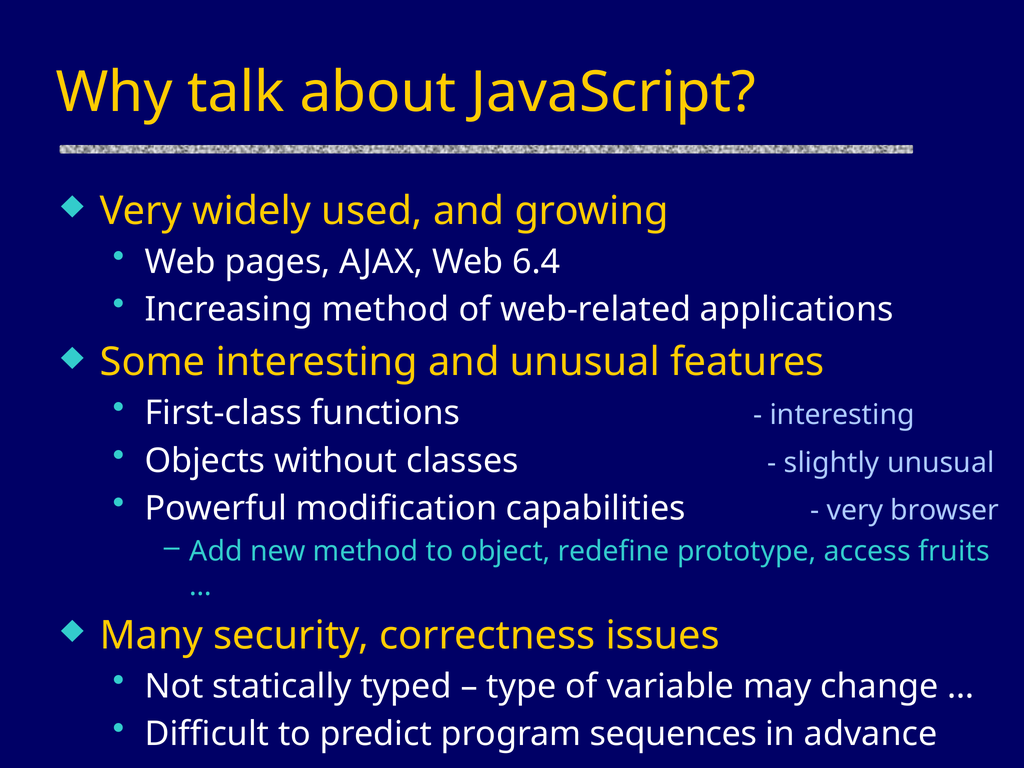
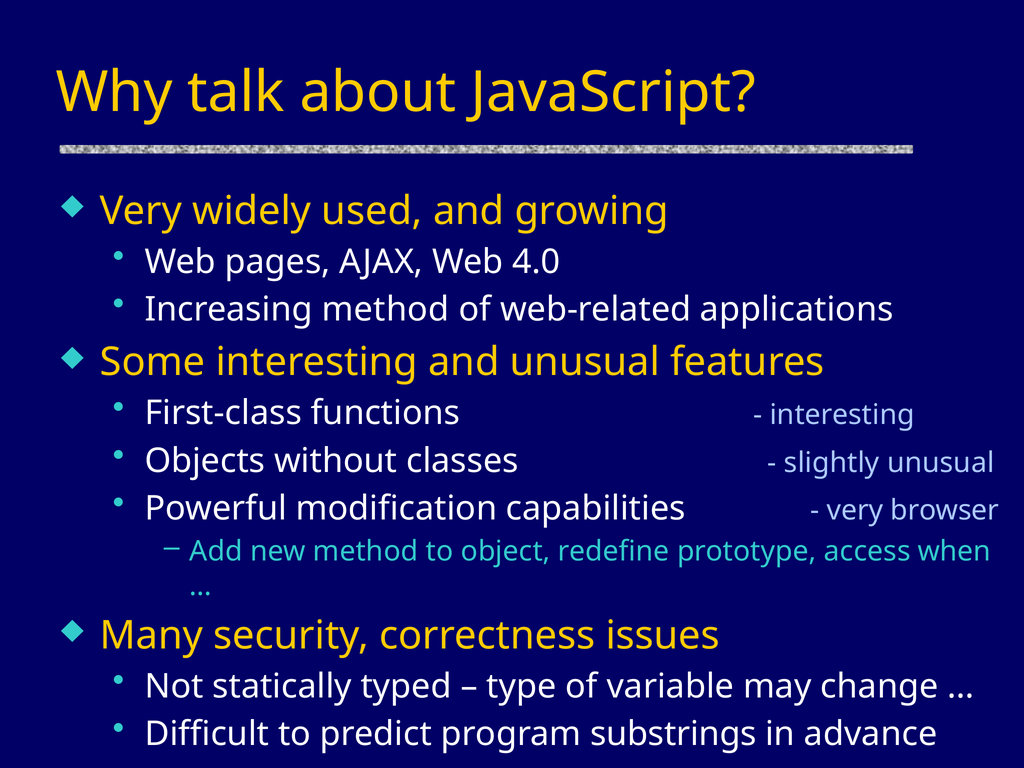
6.4: 6.4 -> 4.0
fruits: fruits -> when
sequences: sequences -> substrings
